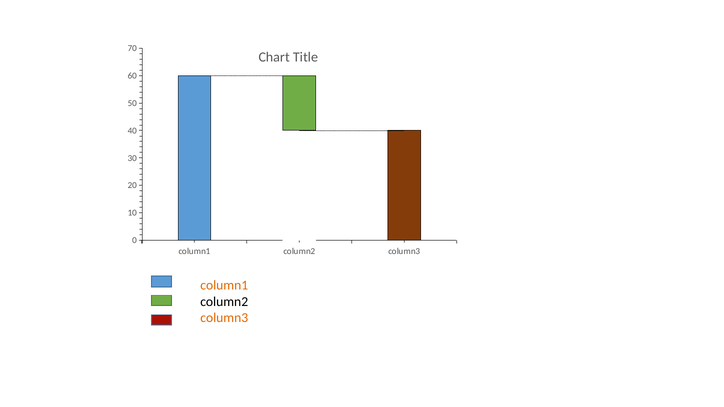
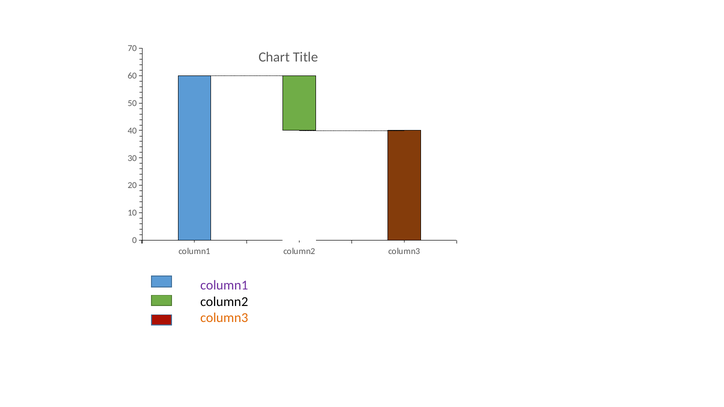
column1 at (224, 285) colour: orange -> purple
